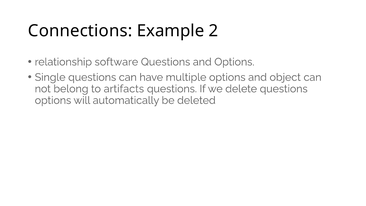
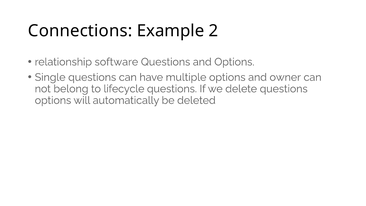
object: object -> owner
artifacts: artifacts -> lifecycle
